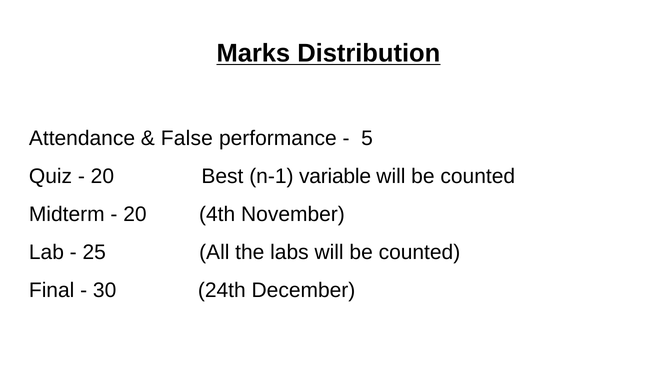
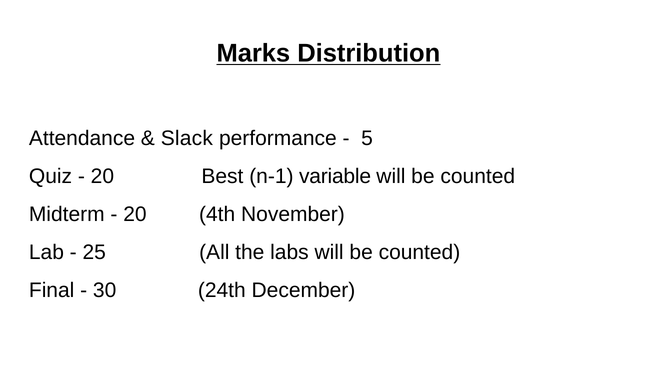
False: False -> Slack
